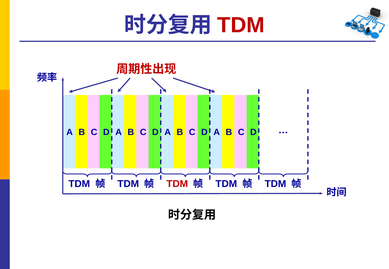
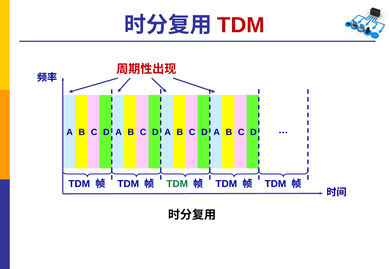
TDM at (177, 184) colour: red -> green
